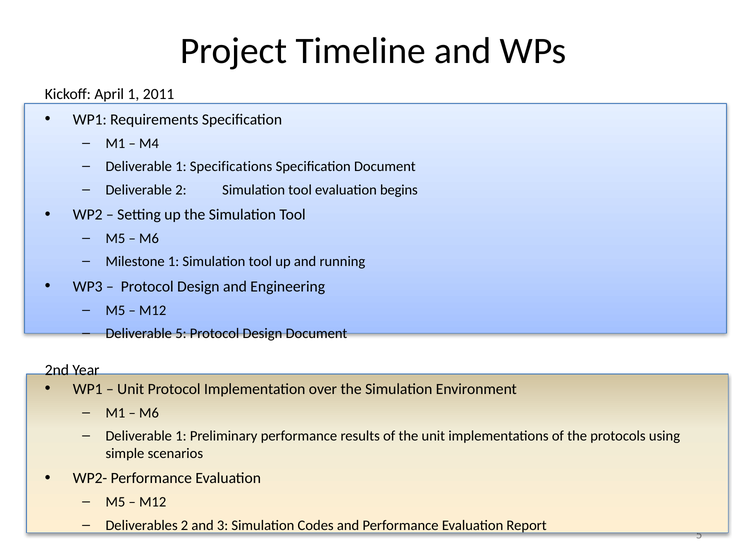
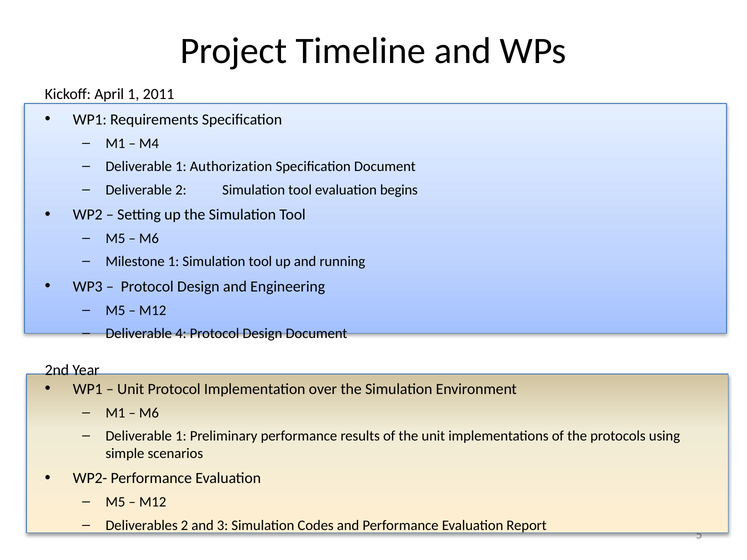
Specifications: Specifications -> Authorization
Deliverable 5: 5 -> 4
